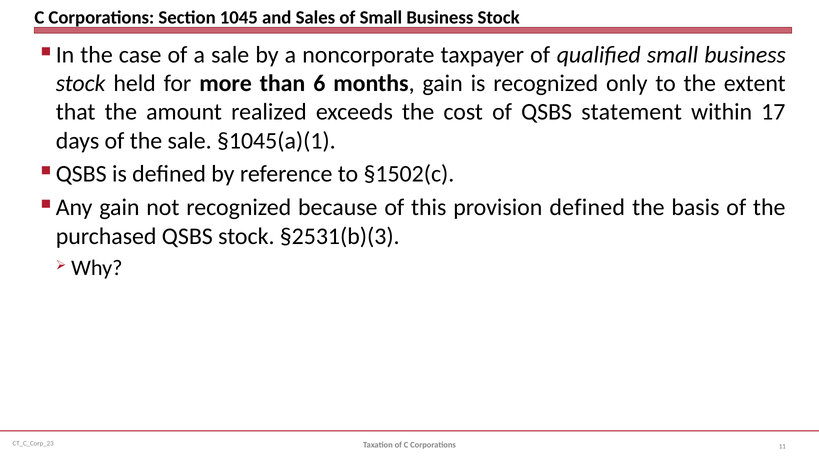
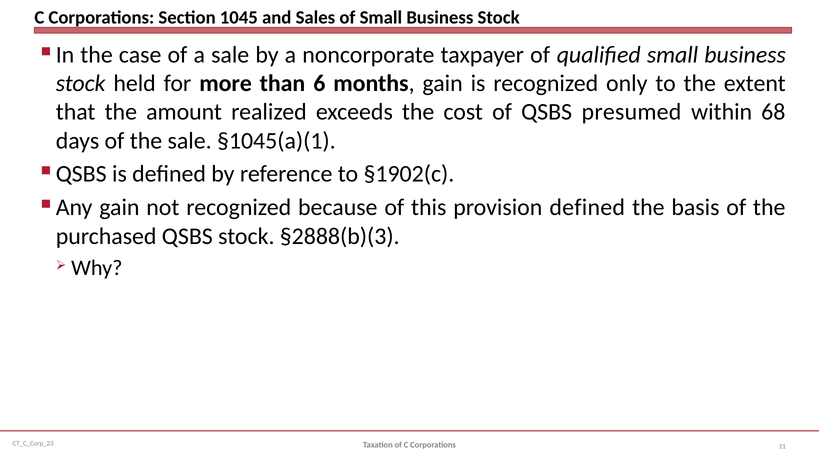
statement: statement -> presumed
17: 17 -> 68
§1502(c: §1502(c -> §1902(c
§2531(b)(3: §2531(b)(3 -> §2888(b)(3
